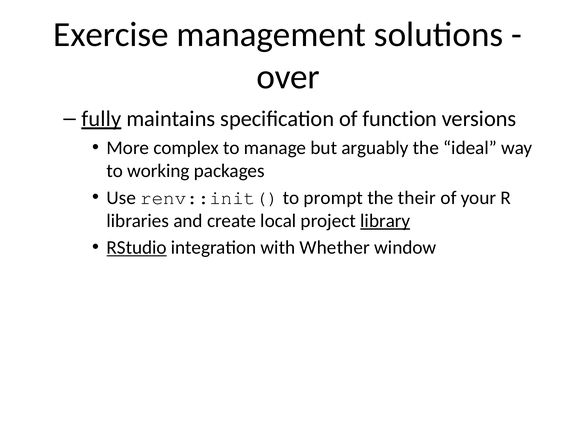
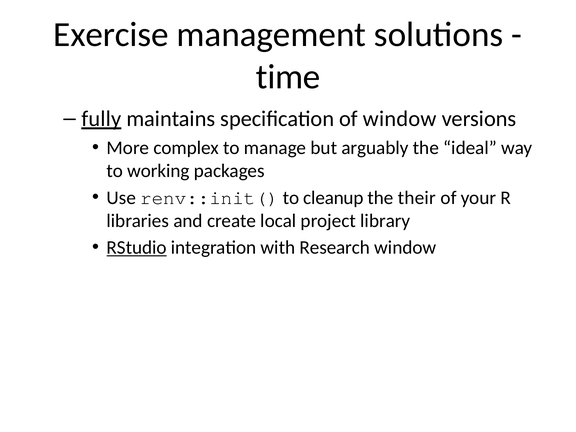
over: over -> time
of function: function -> window
prompt: prompt -> cleanup
library underline: present -> none
Whether: Whether -> Research
